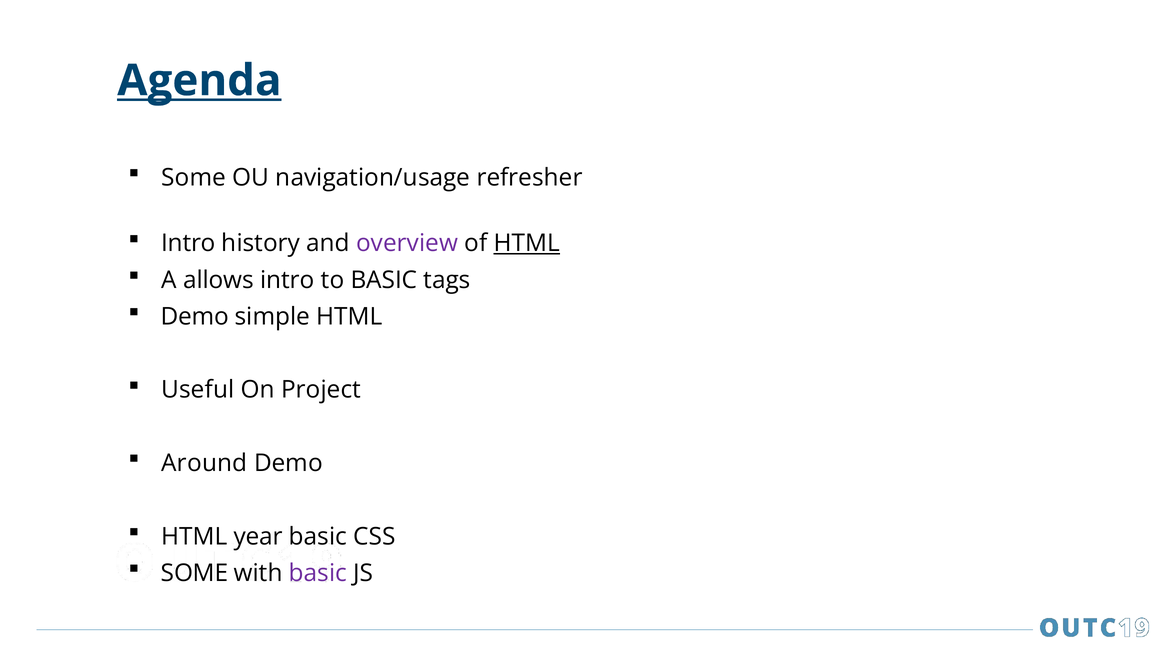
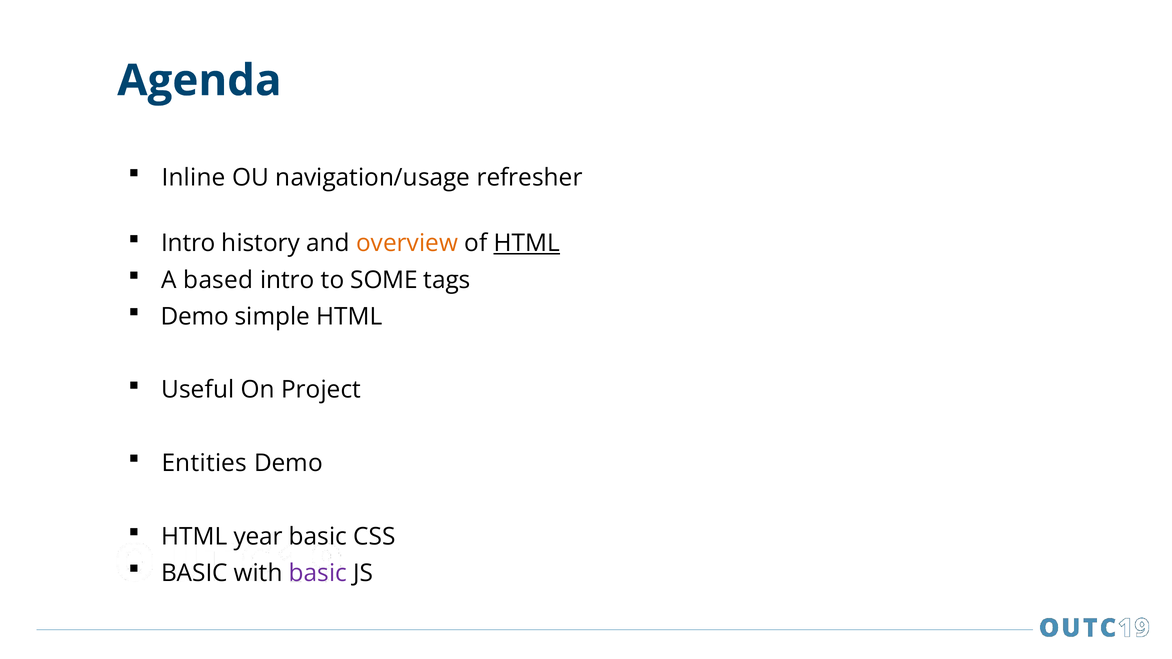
Agenda underline: present -> none
Some at (194, 178): Some -> Inline
overview colour: purple -> orange
allows: allows -> based
to BASIC: BASIC -> SOME
Around: Around -> Entities
SOME at (194, 573): SOME -> BASIC
